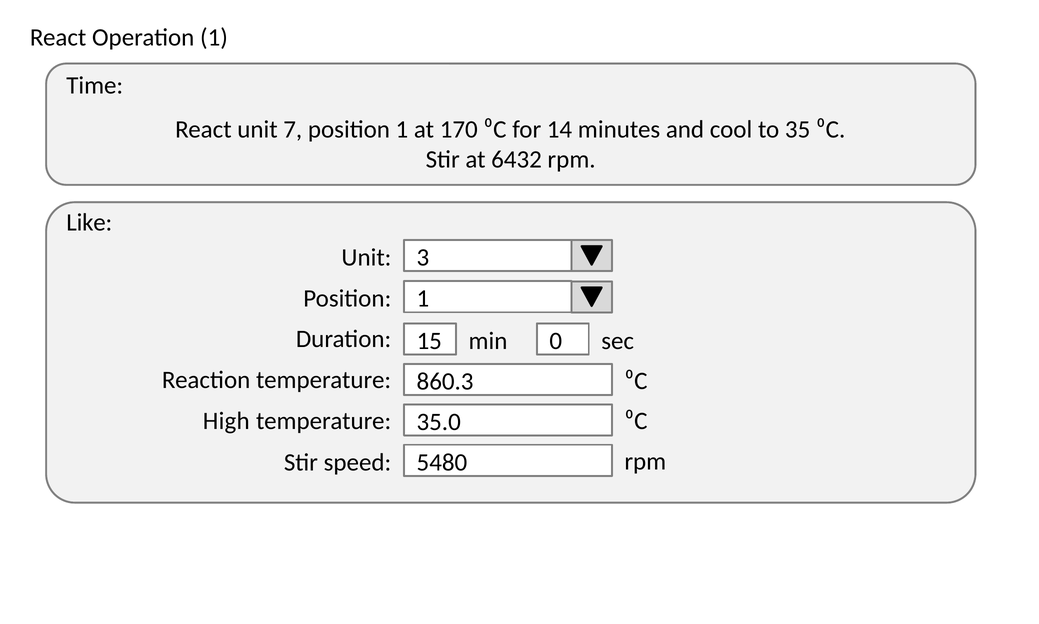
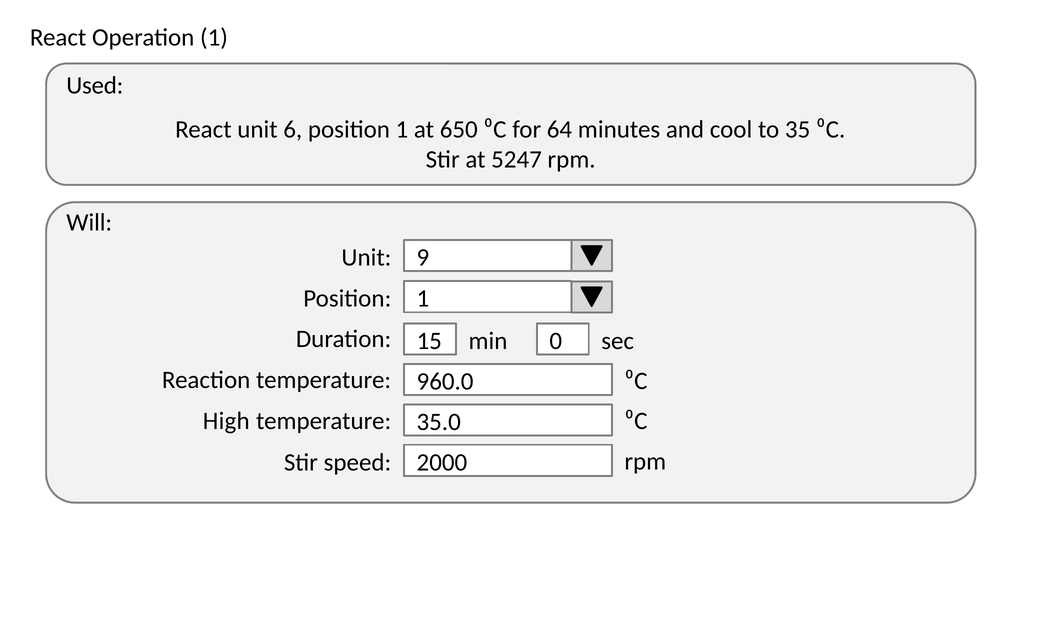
Time: Time -> Used
7: 7 -> 6
170: 170 -> 650
14: 14 -> 64
6432: 6432 -> 5247
Like: Like -> Will
3: 3 -> 9
860.3: 860.3 -> 960.0
5480: 5480 -> 2000
